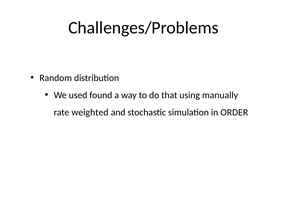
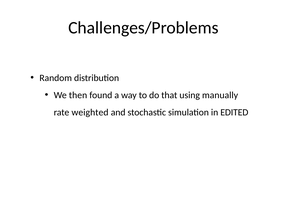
used: used -> then
ORDER: ORDER -> EDITED
